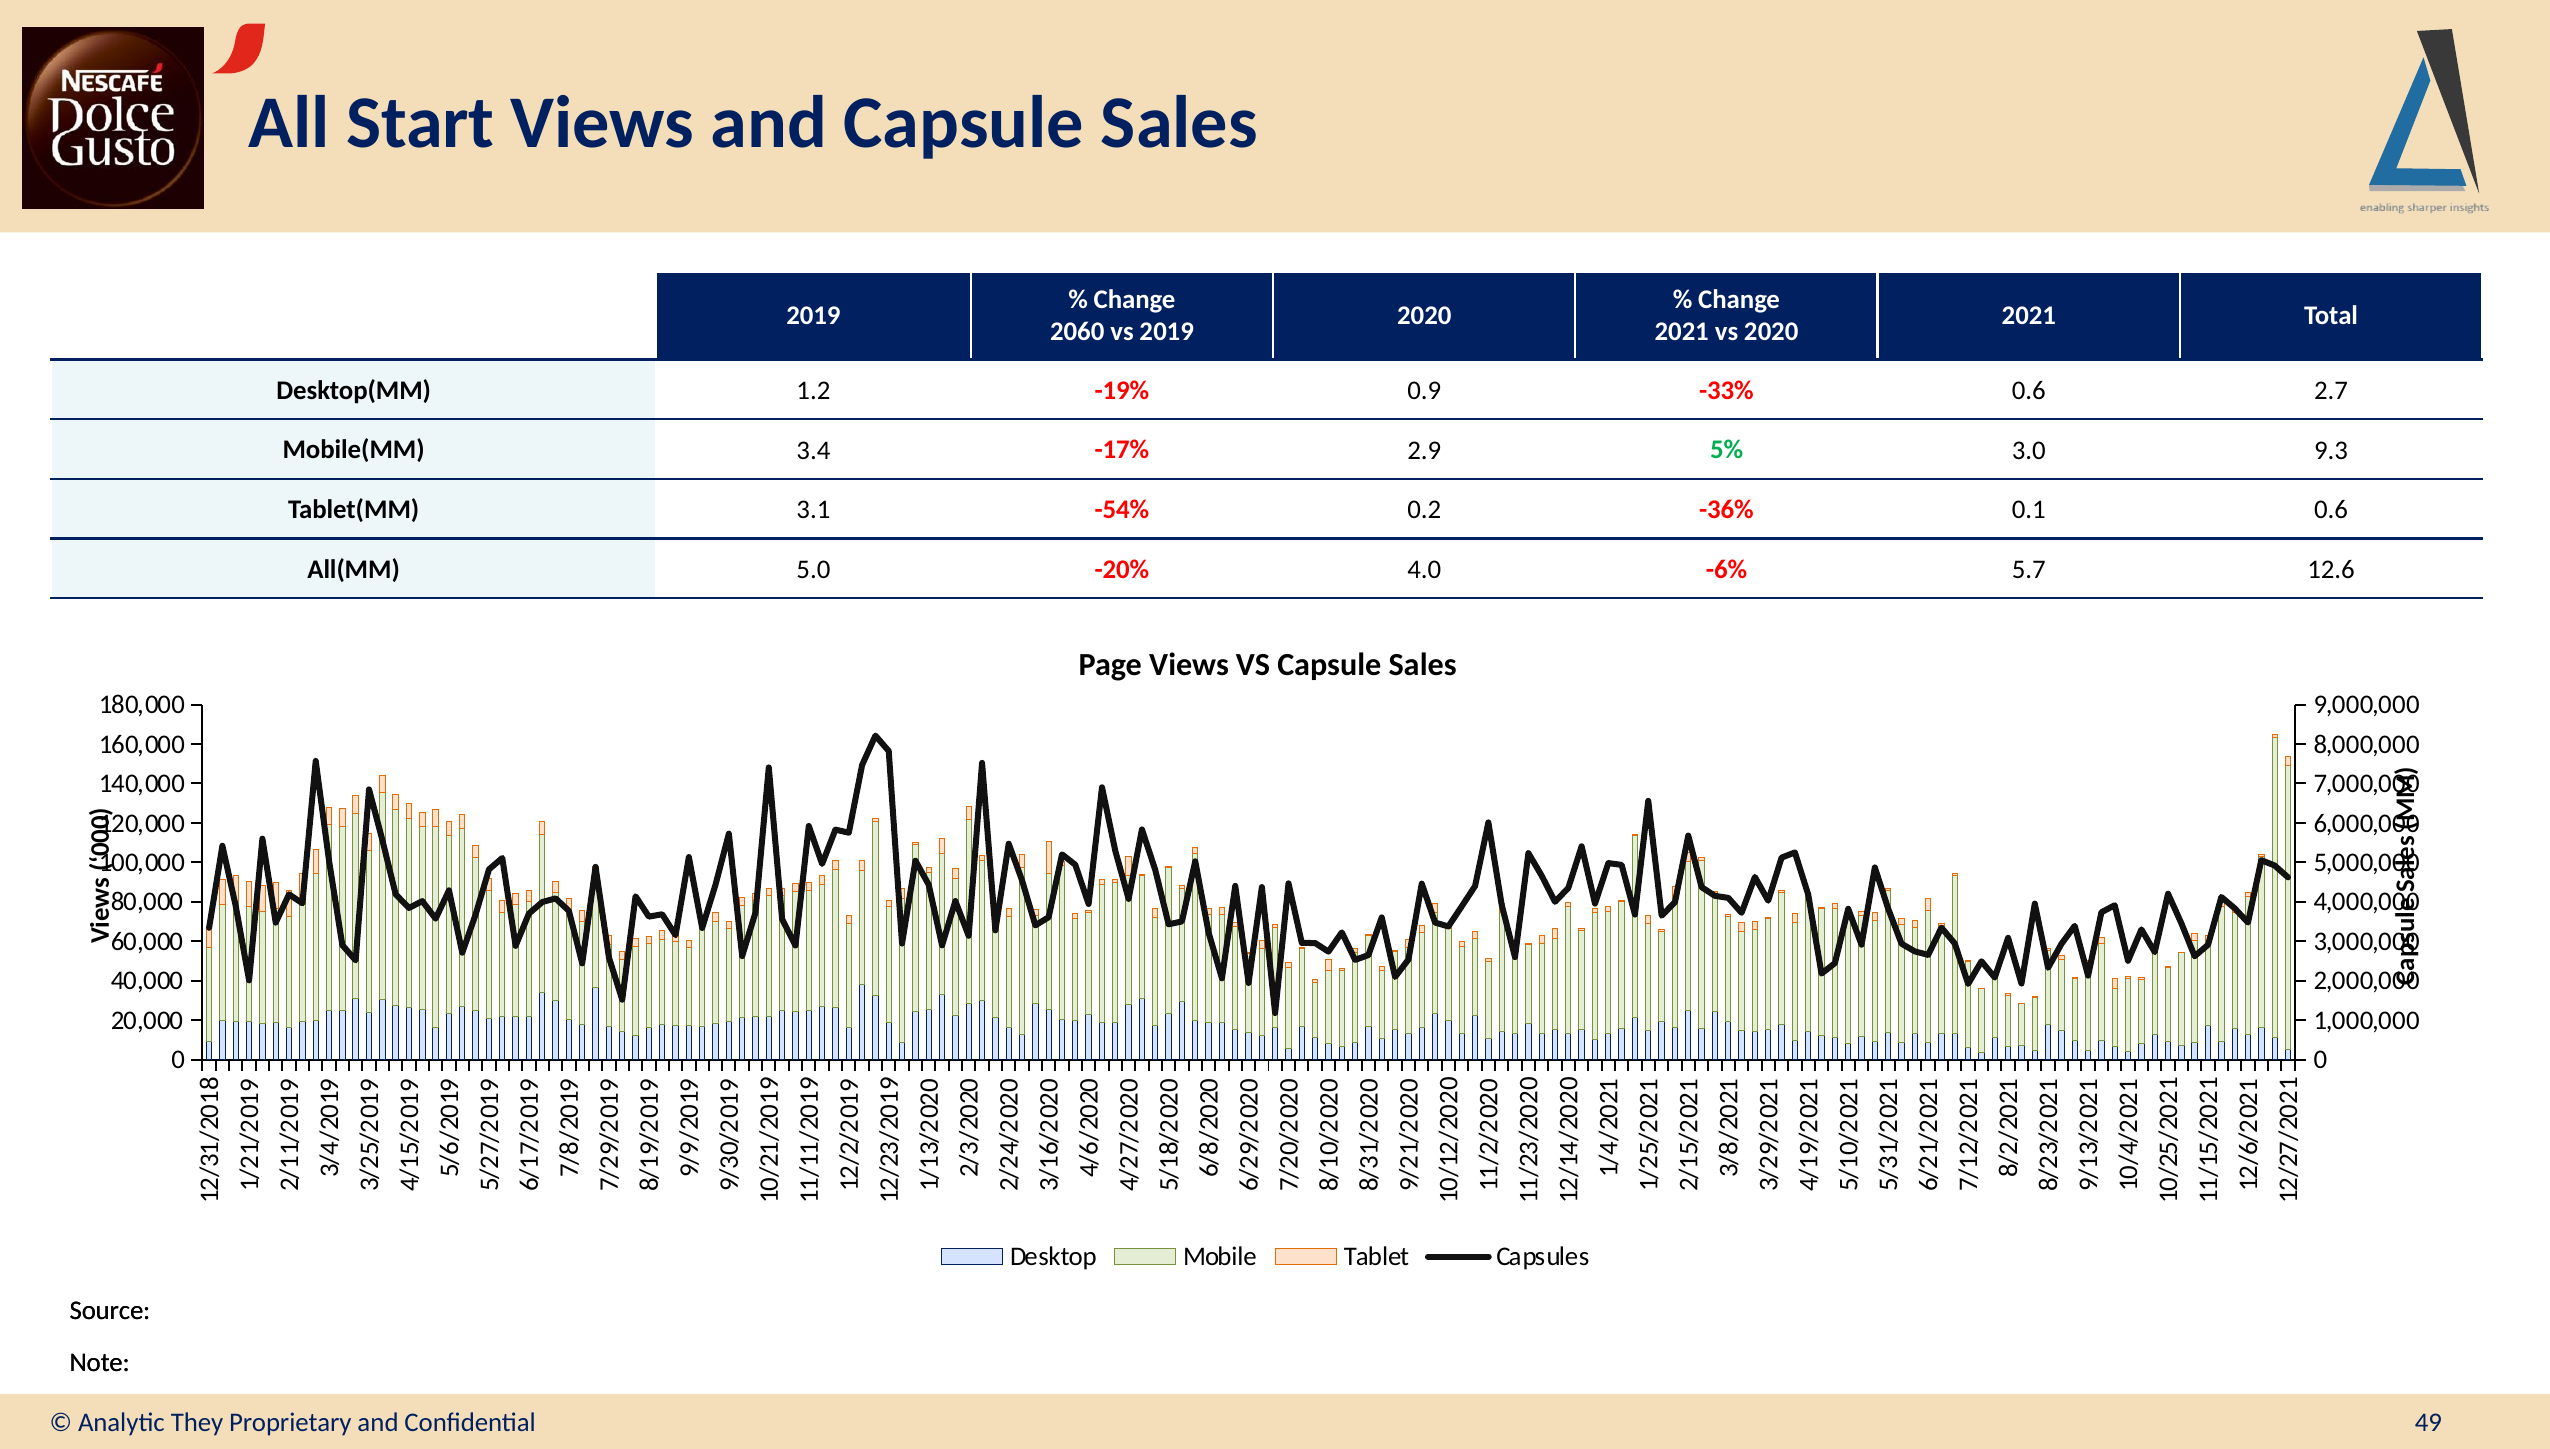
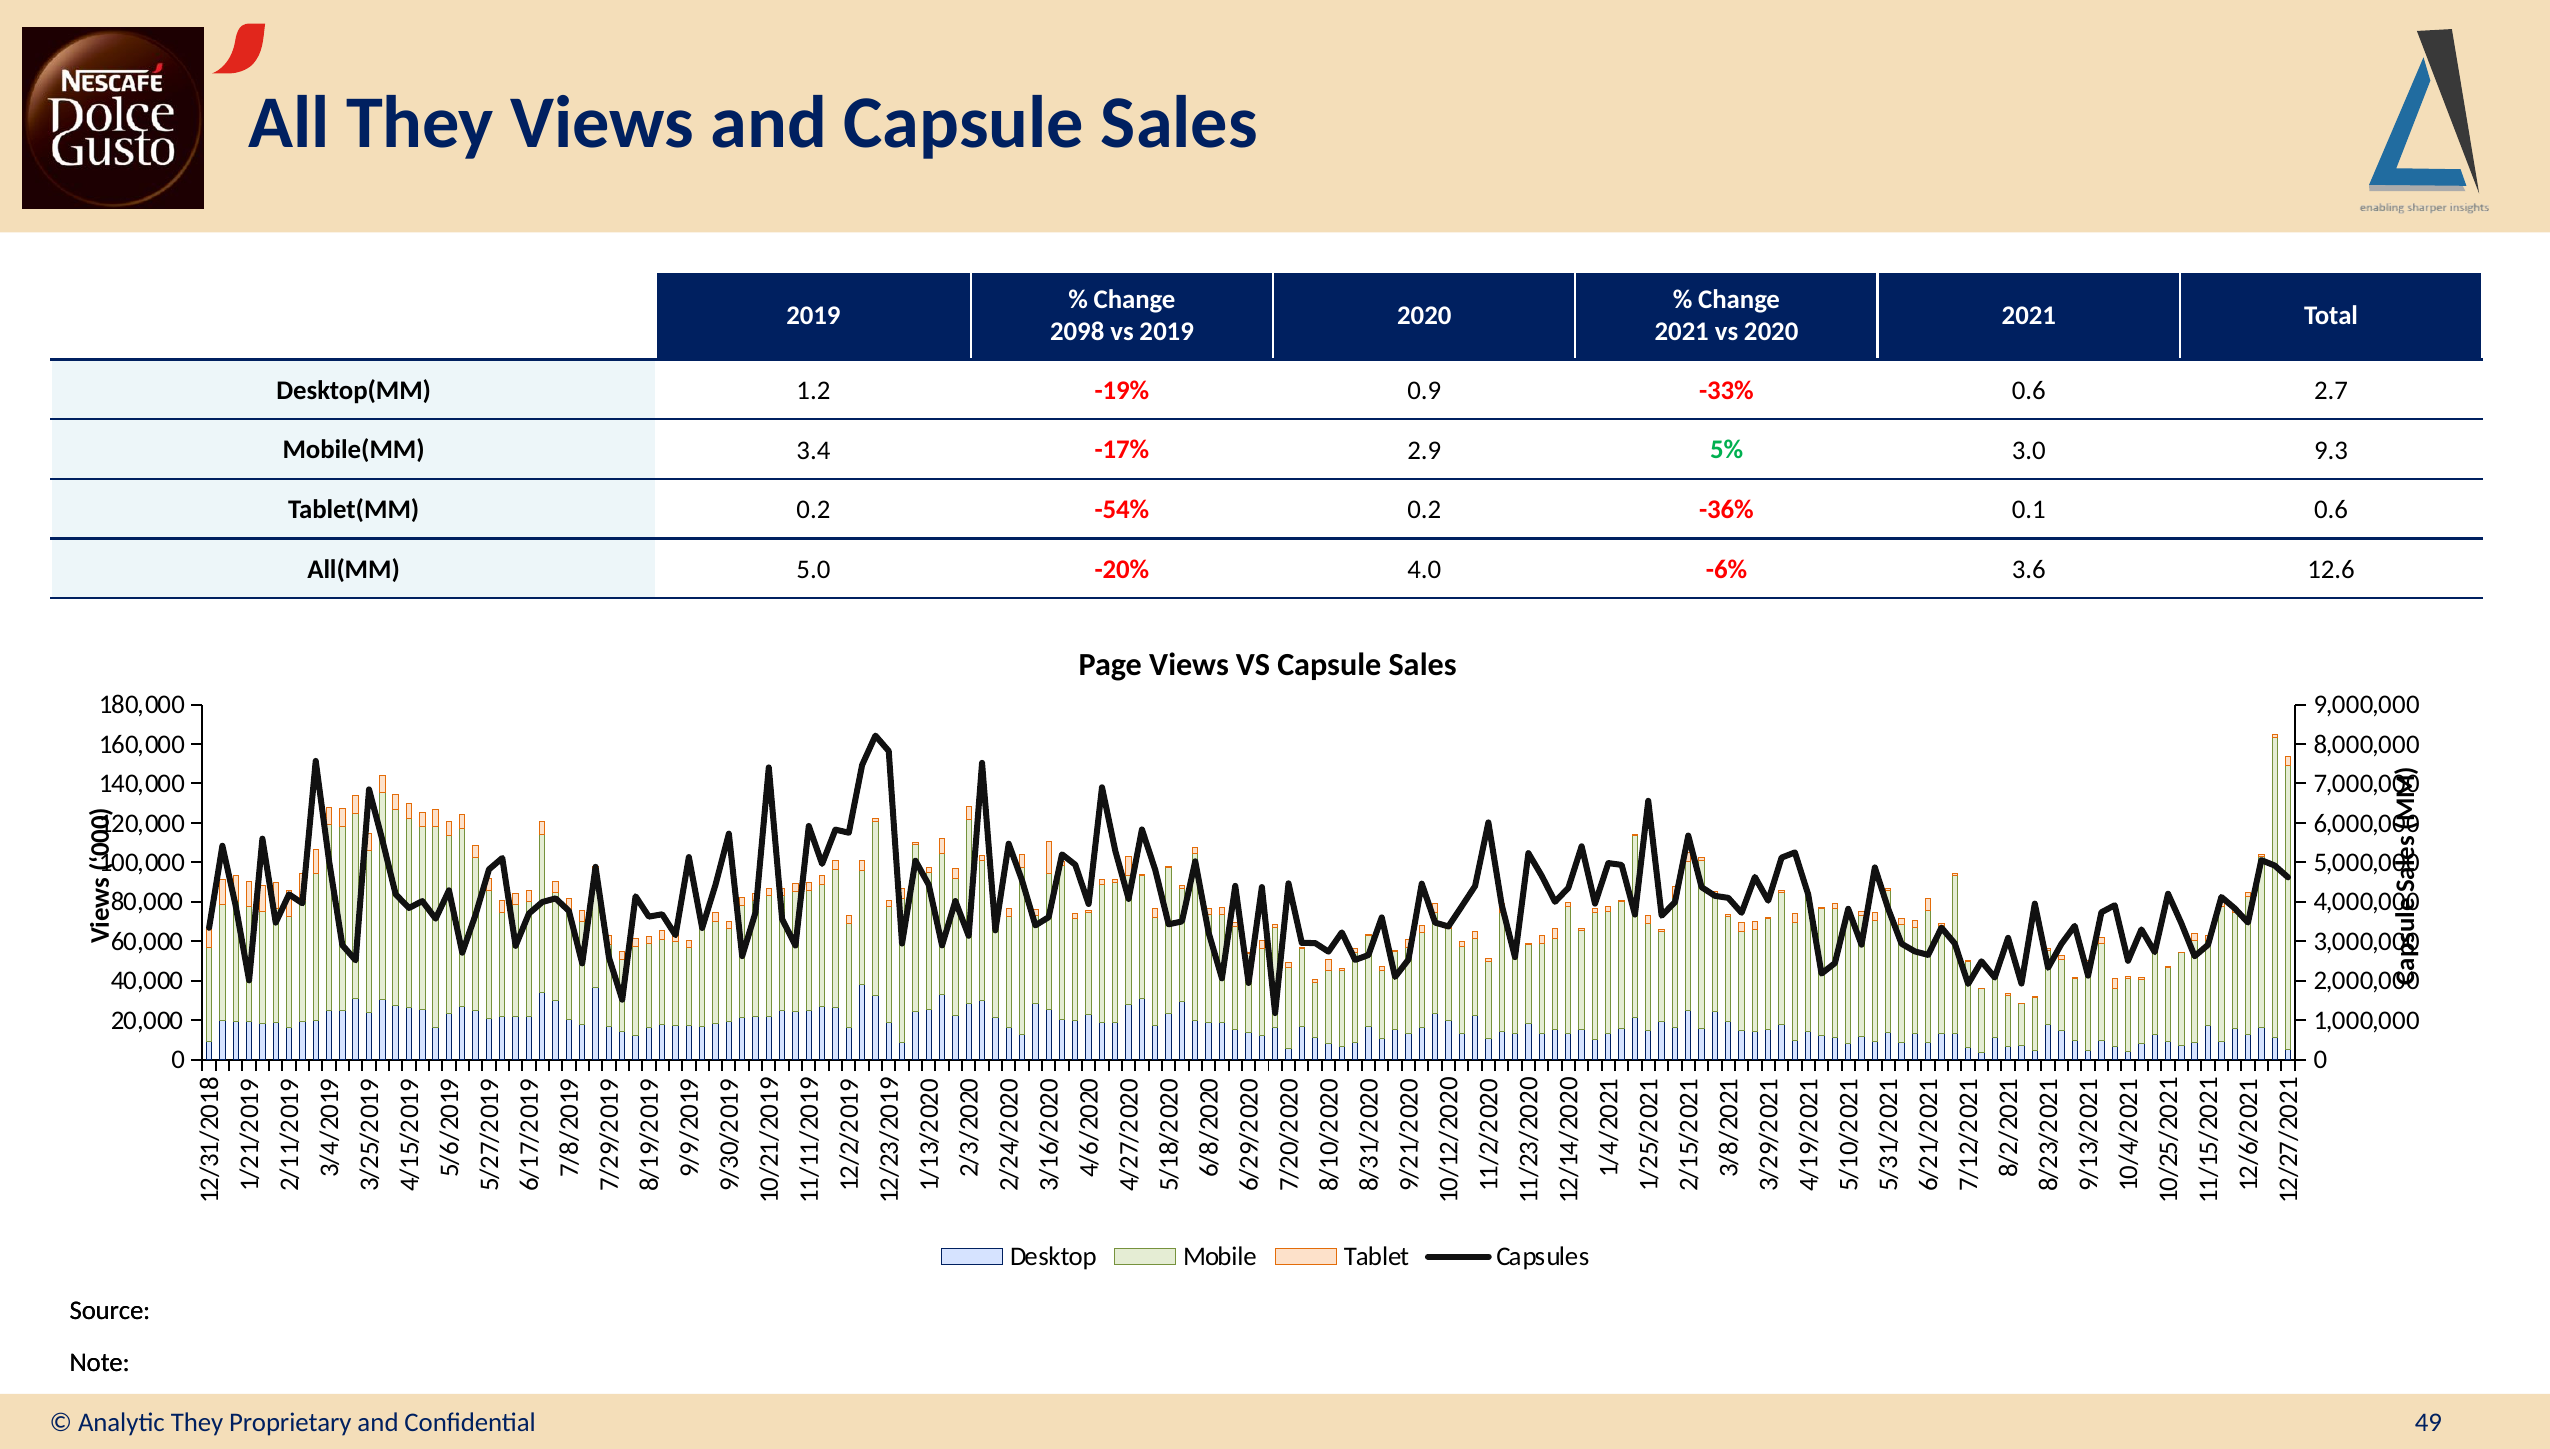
All Start: Start -> They
2060: 2060 -> 2098
Tablet(MM 3.1: 3.1 -> 0.2
5.7: 5.7 -> 3.6
